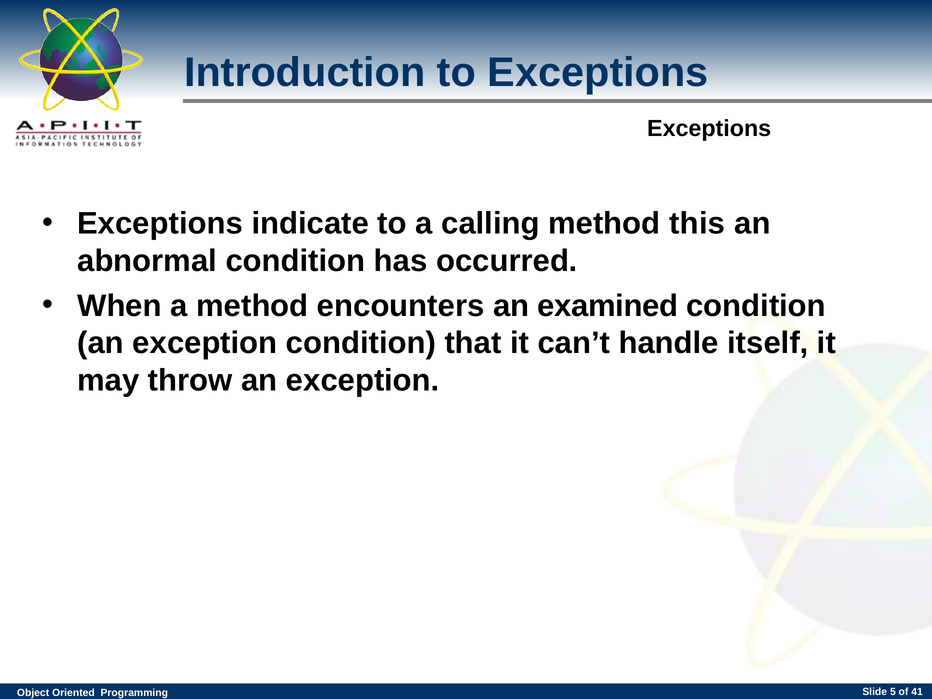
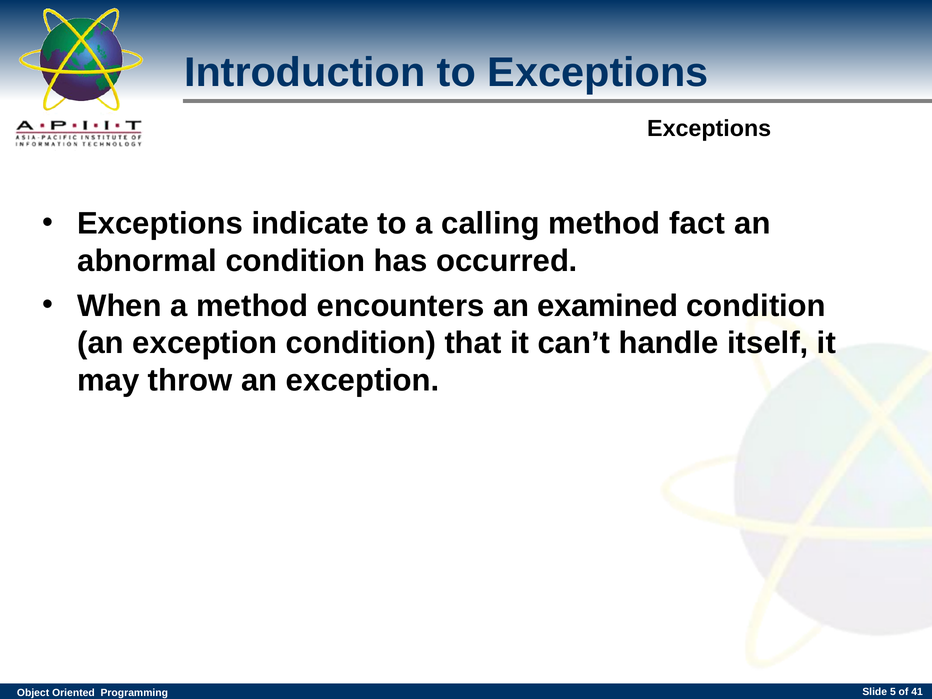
this: this -> fact
